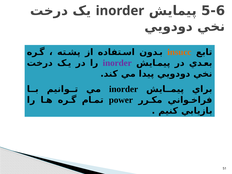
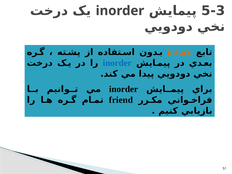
5-6: 5-6 -> 5-3
inorder at (117, 63) colour: purple -> blue
power: power -> friend
